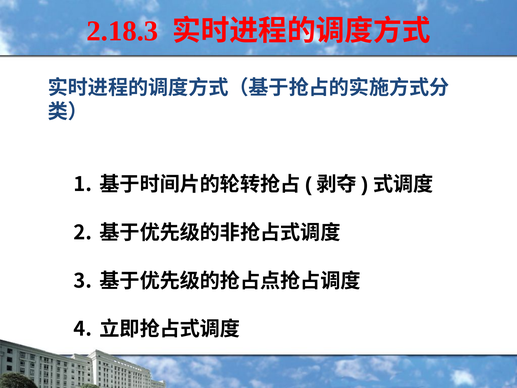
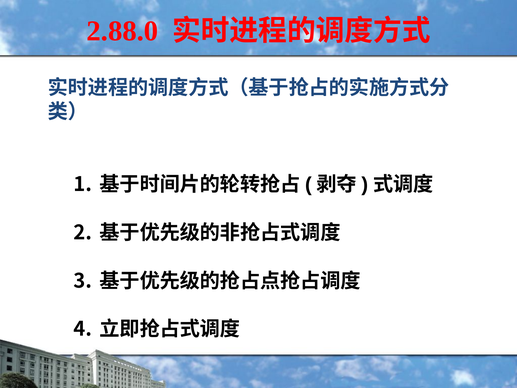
2.18.3: 2.18.3 -> 2.88.0
